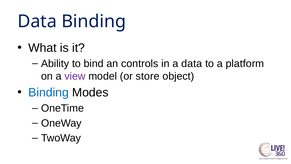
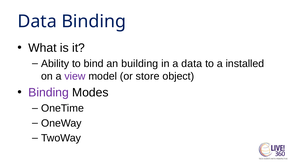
controls: controls -> building
platform: platform -> installed
Binding at (49, 92) colour: blue -> purple
